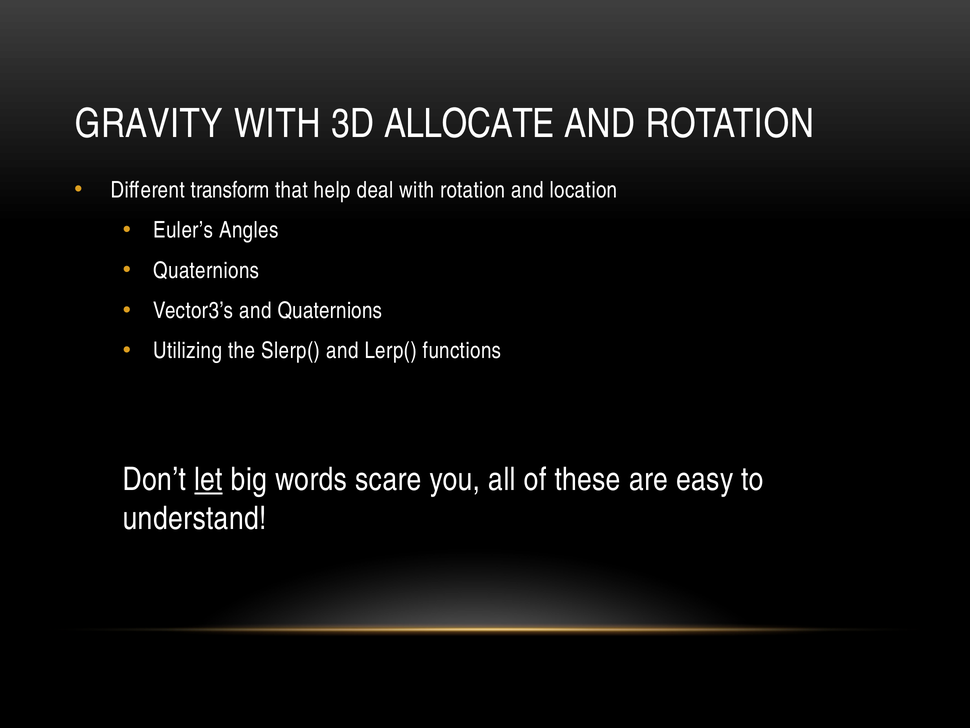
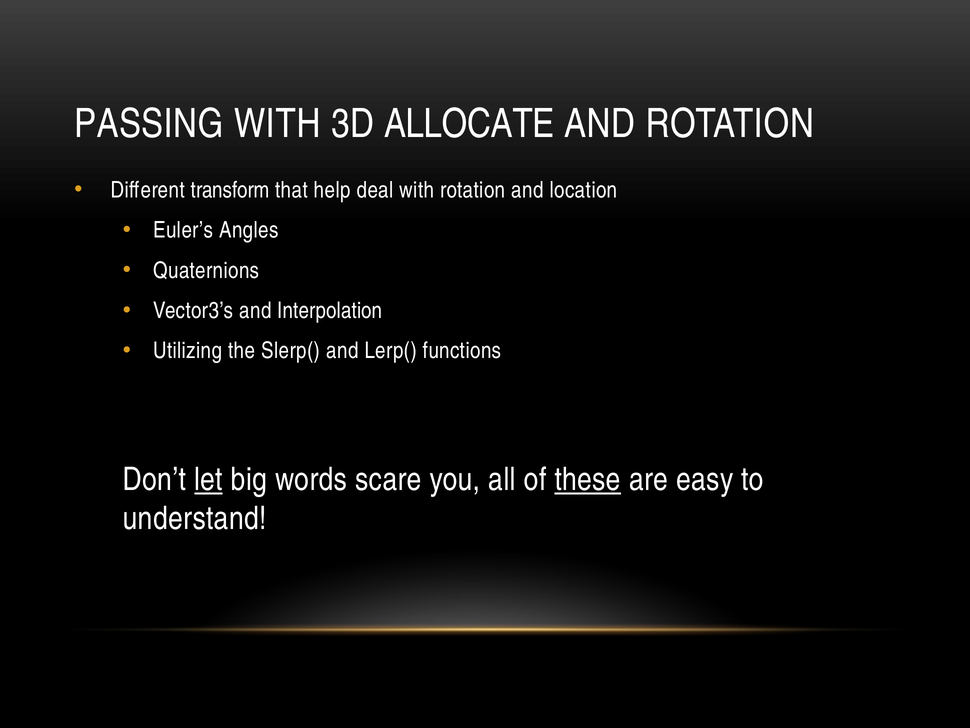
GRAVITY: GRAVITY -> PASSING
and Quaternions: Quaternions -> Interpolation
these underline: none -> present
